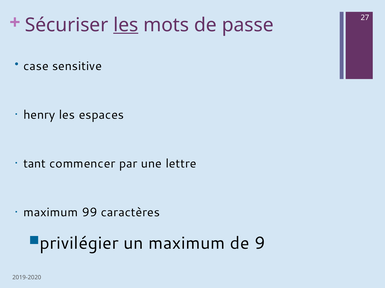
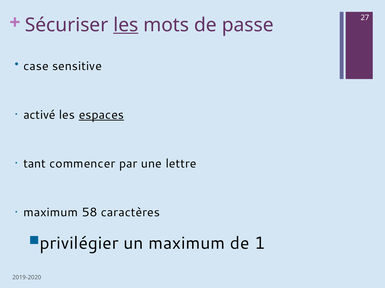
henry: henry -> activé
espaces underline: none -> present
99: 99 -> 58
9: 9 -> 1
